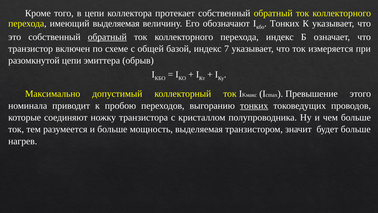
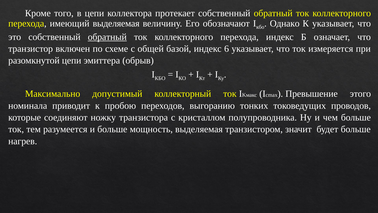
Тонких at (285, 23): Тонких -> Однако
7: 7 -> 6
тонких at (254, 105) underline: present -> none
